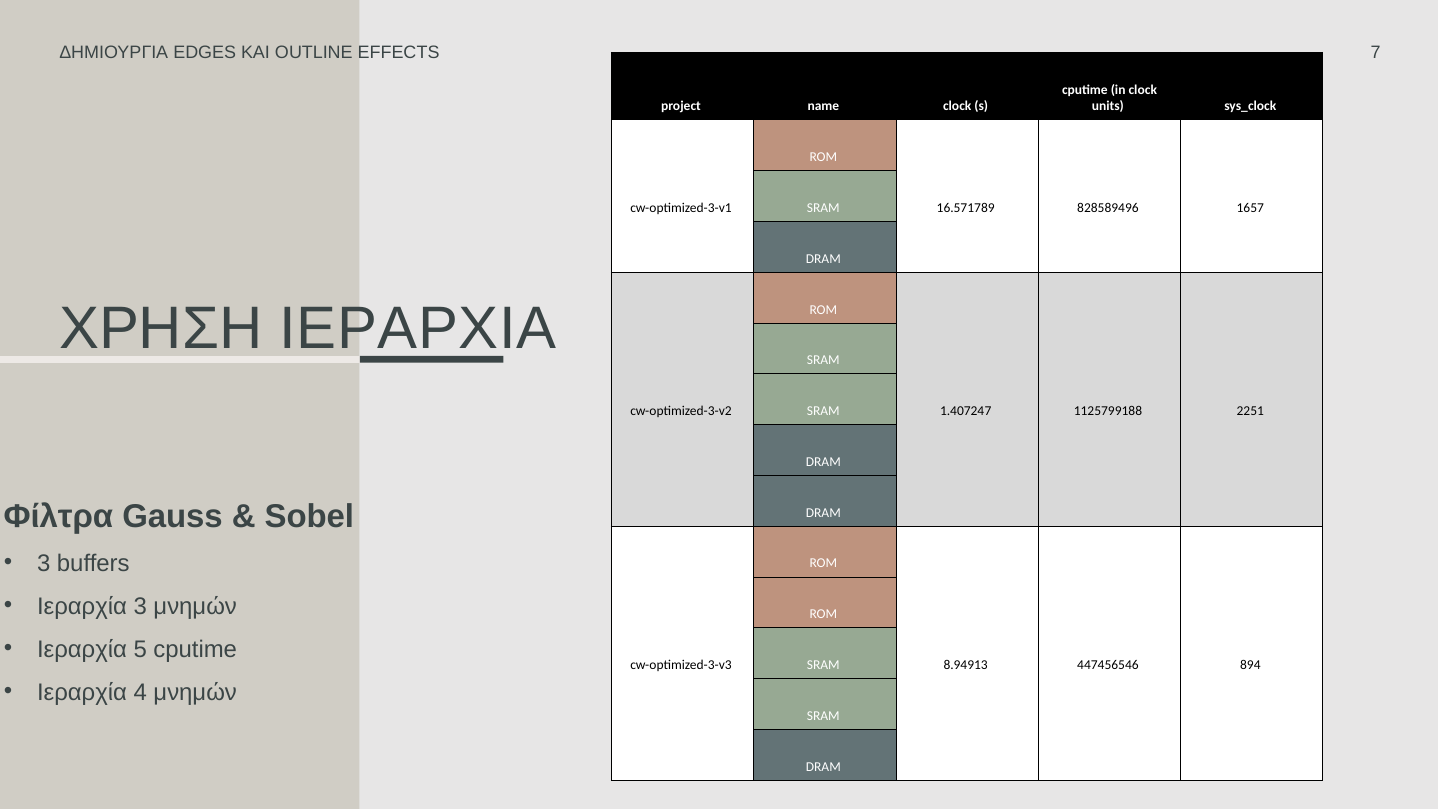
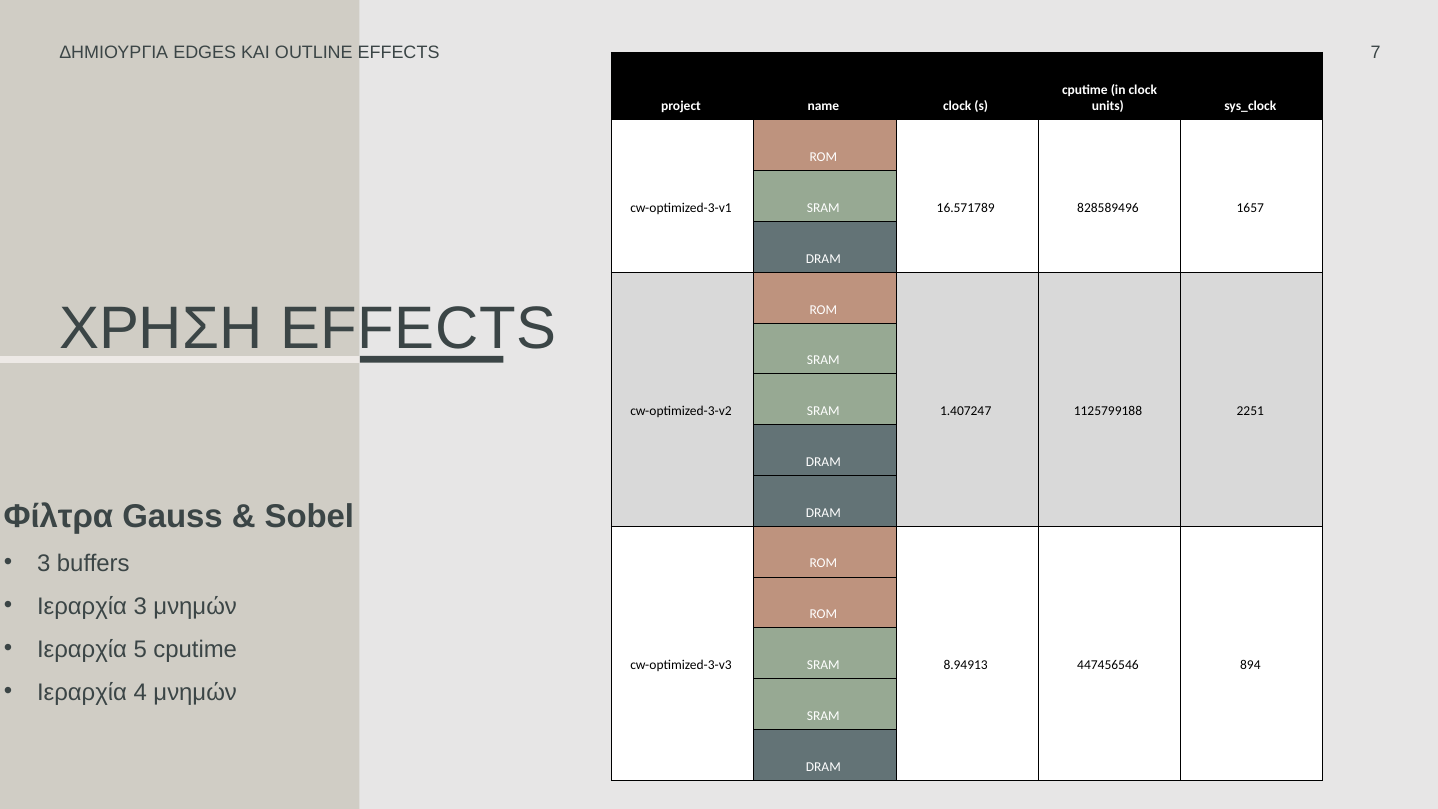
ΧΡΗΣΗ ΙΕΡΑΡΧΙΑ: ΙΕΡΑΡΧΙΑ -> EFFECTS
